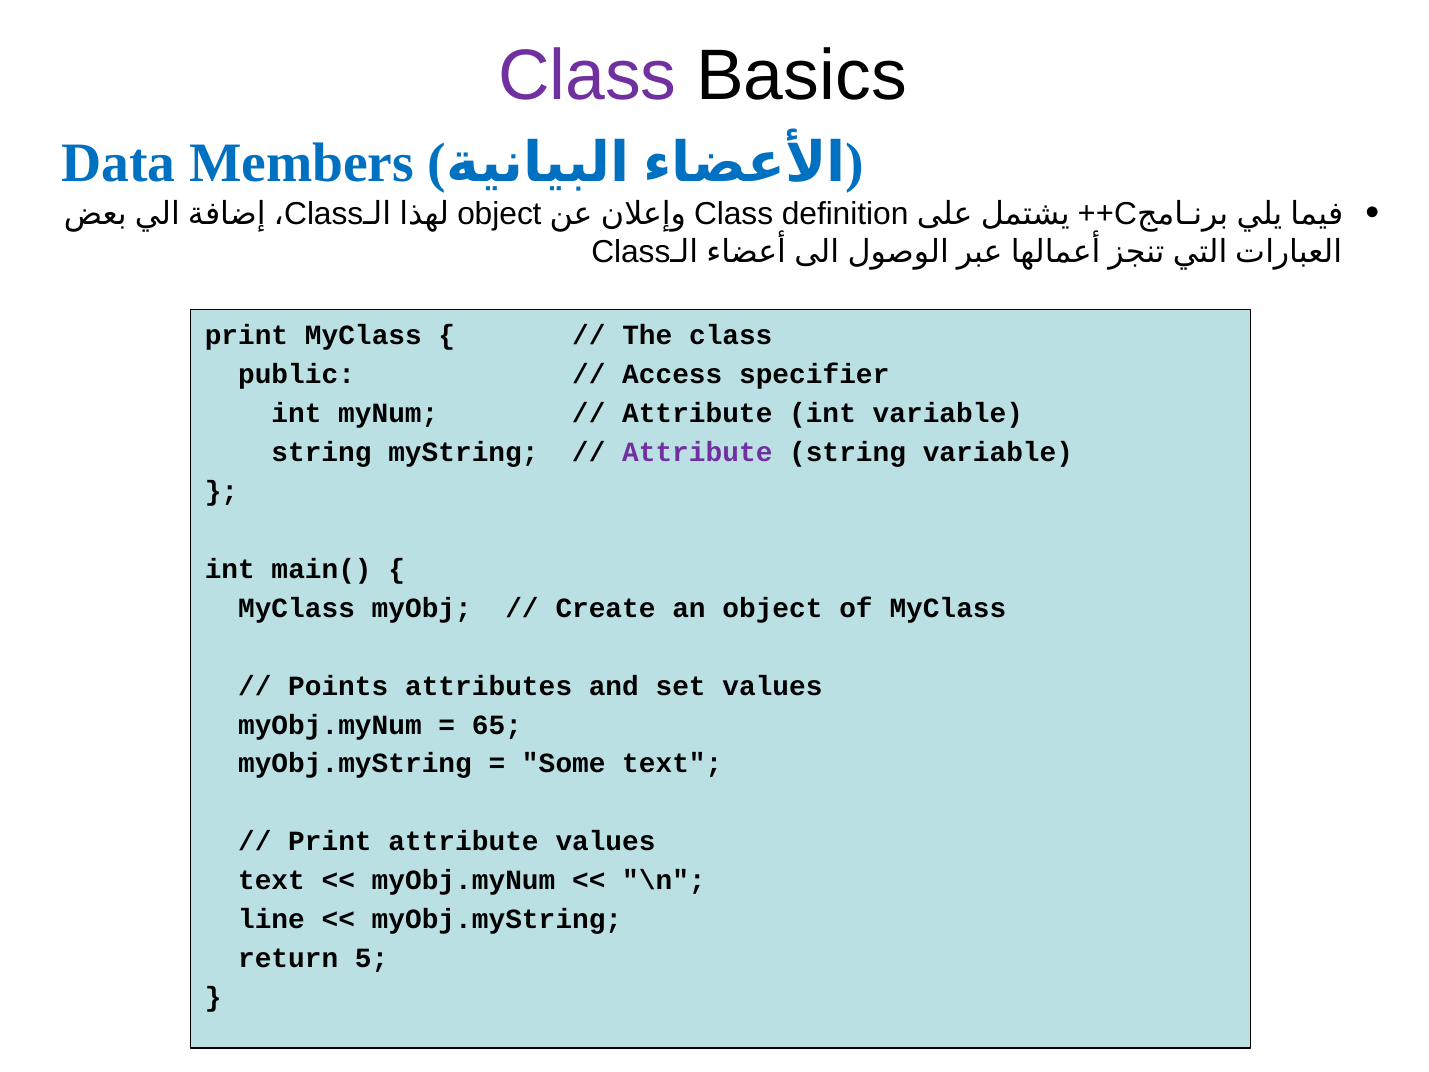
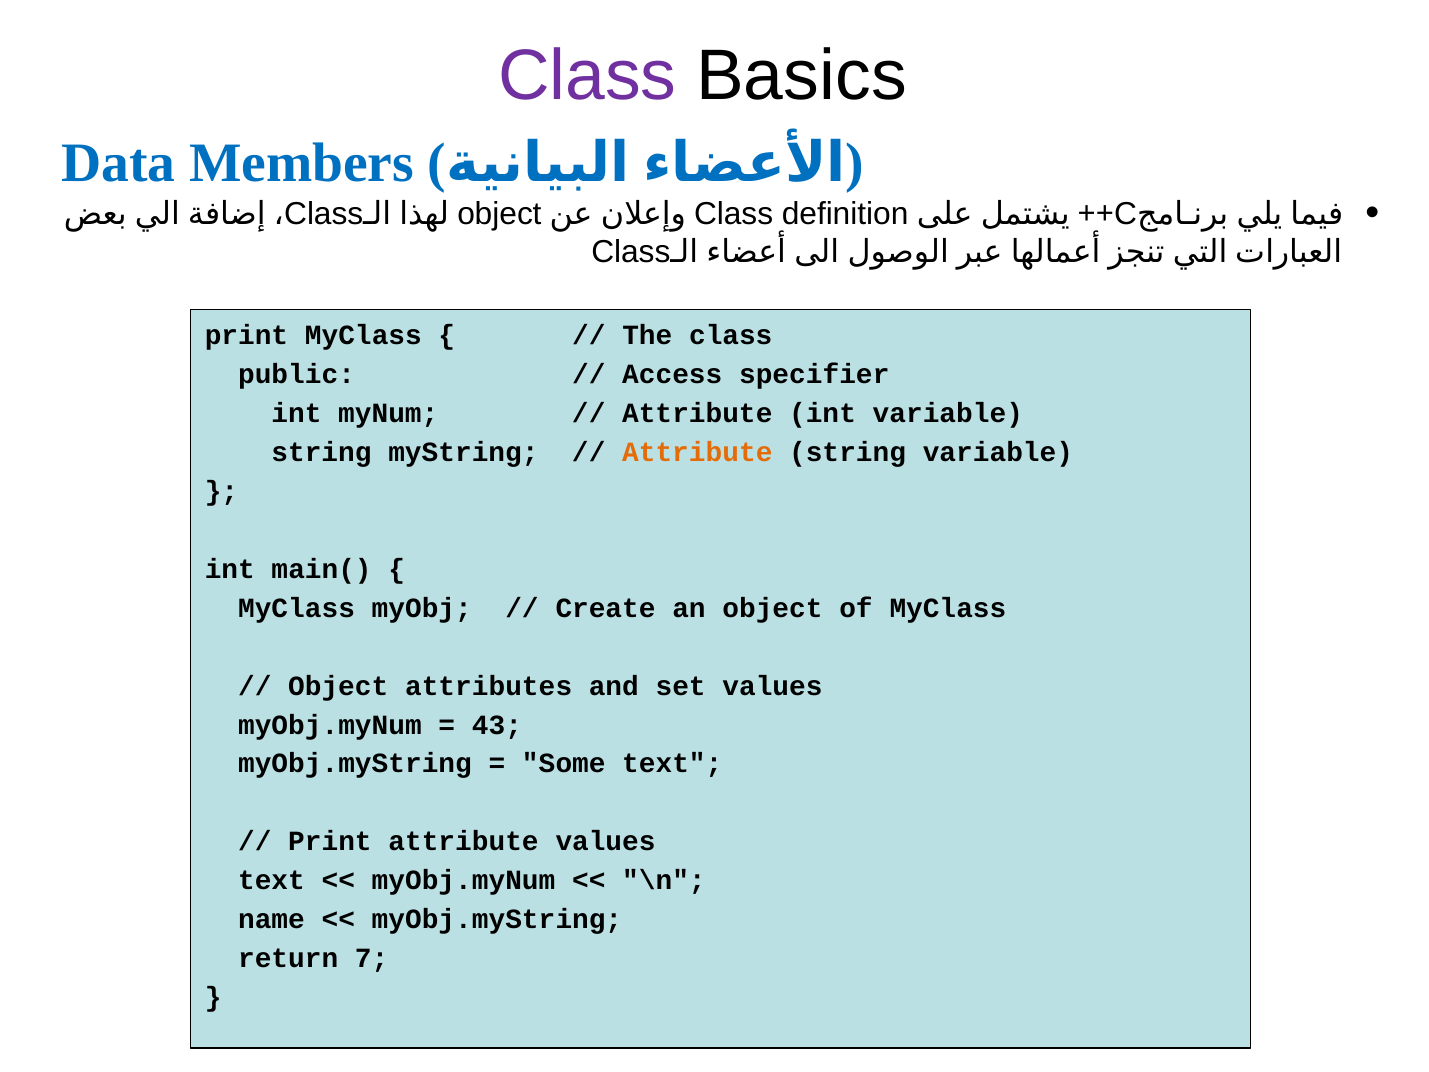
Attribute at (697, 452) colour: purple -> orange
Points at (338, 686): Points -> Object
65: 65 -> 43
line: line -> name
5: 5 -> 7
